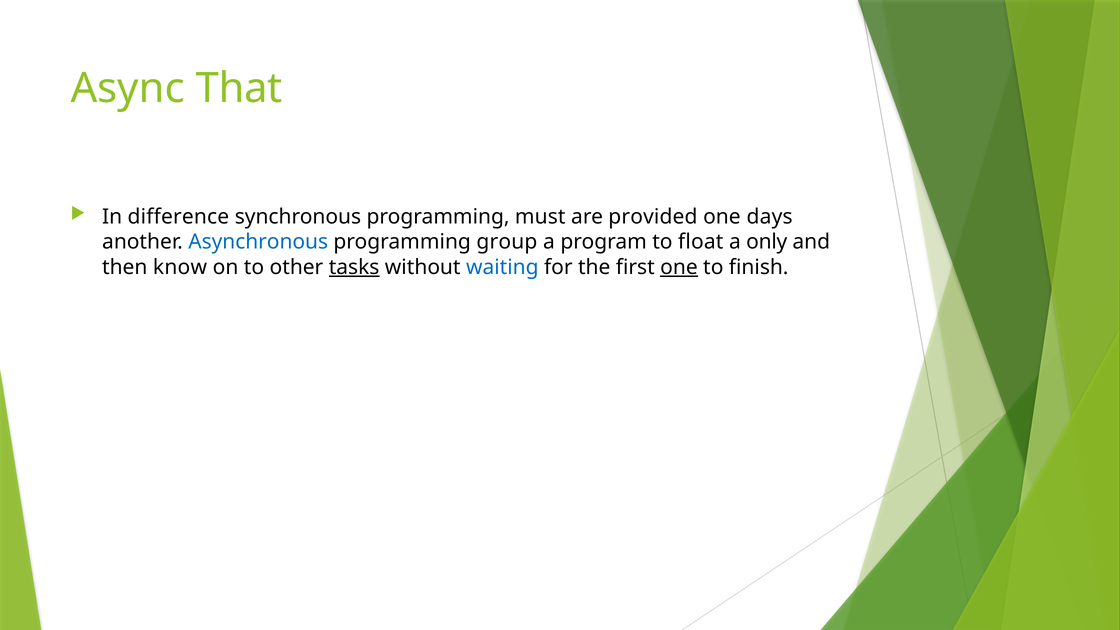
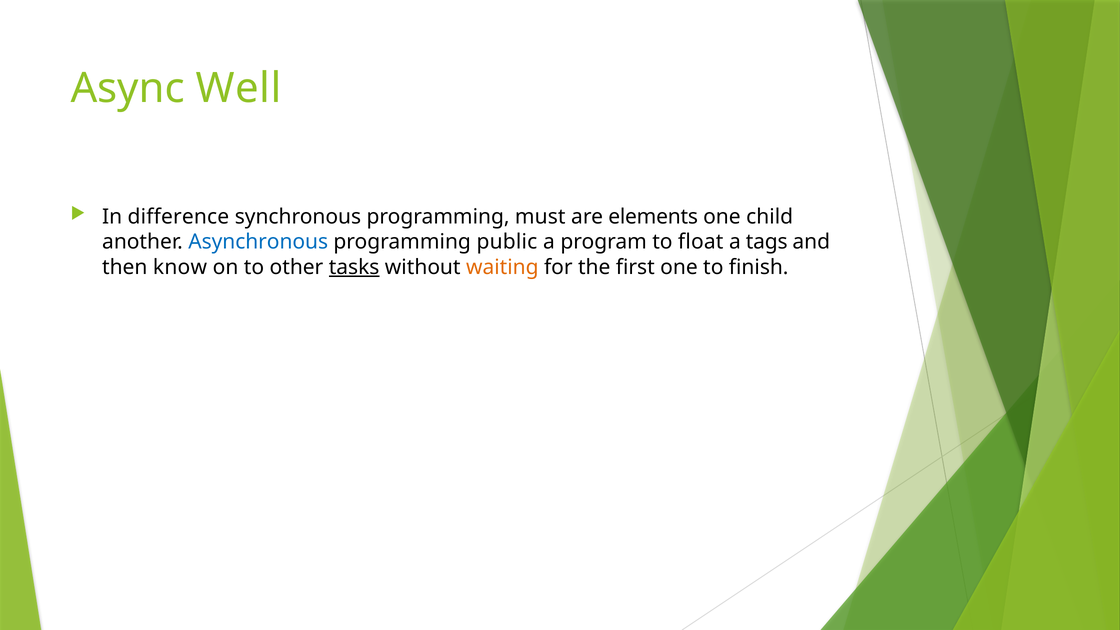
That: That -> Well
provided: provided -> elements
days: days -> child
group: group -> public
only: only -> tags
waiting colour: blue -> orange
one at (679, 267) underline: present -> none
